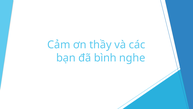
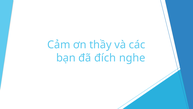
bình: bình -> đích
